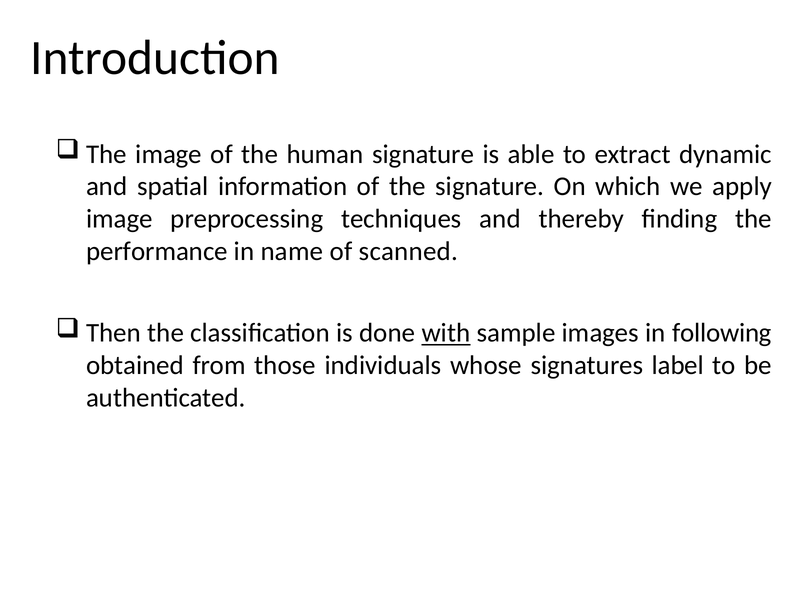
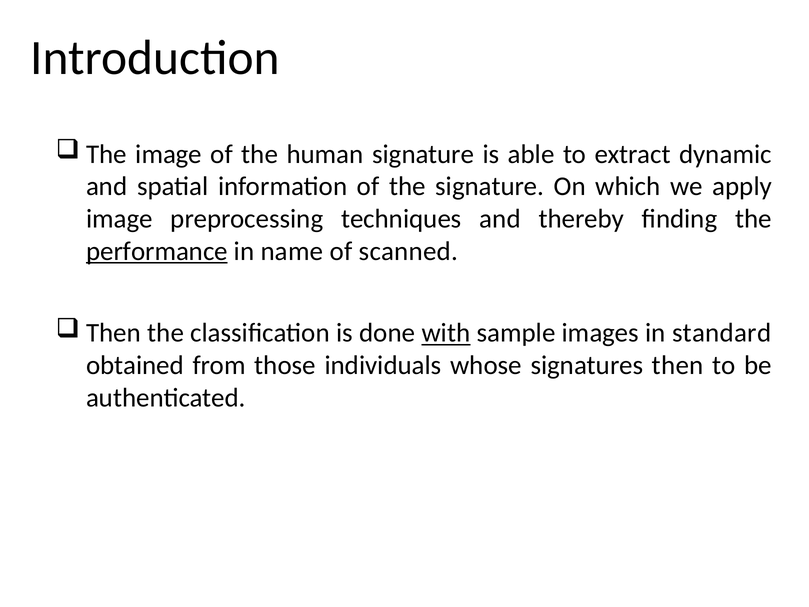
performance underline: none -> present
following: following -> standard
signatures label: label -> then
